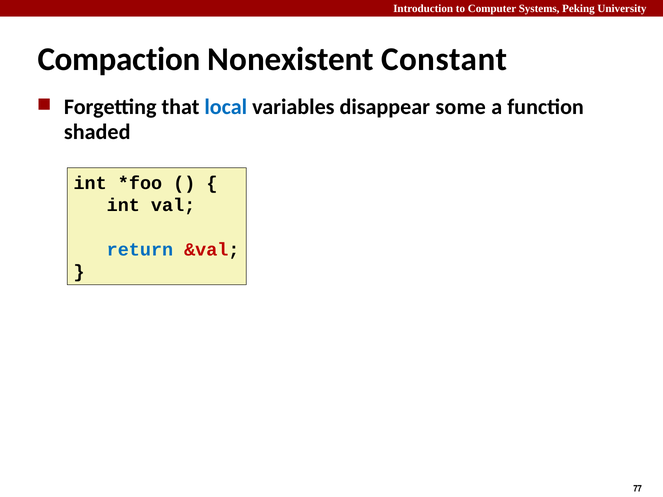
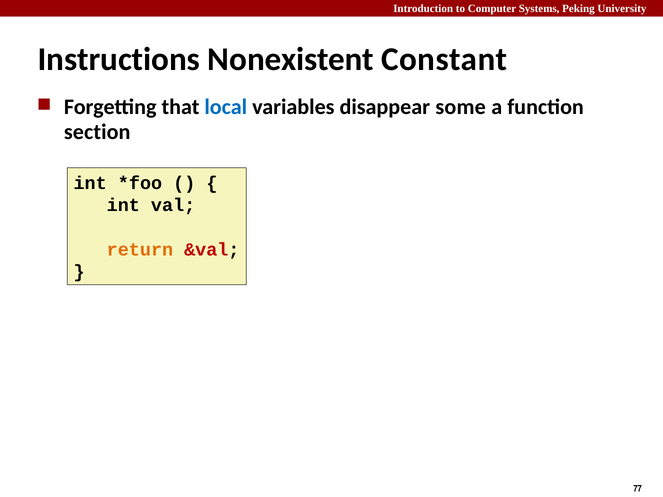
Compaction: Compaction -> Instructions
shaded: shaded -> section
return colour: blue -> orange
